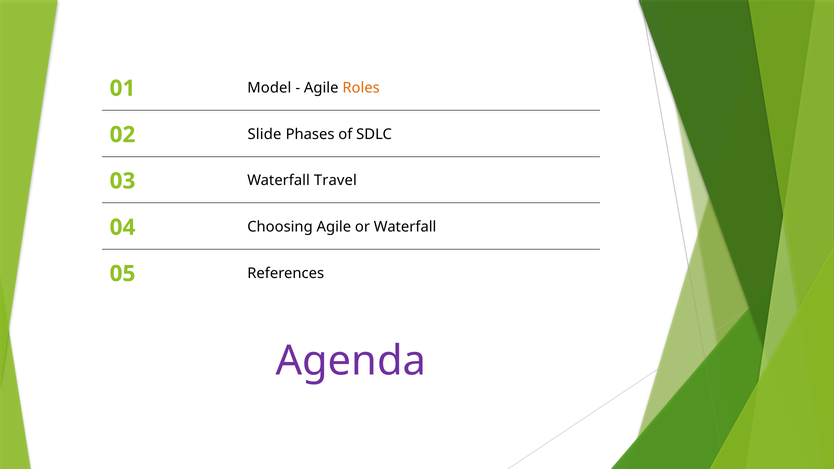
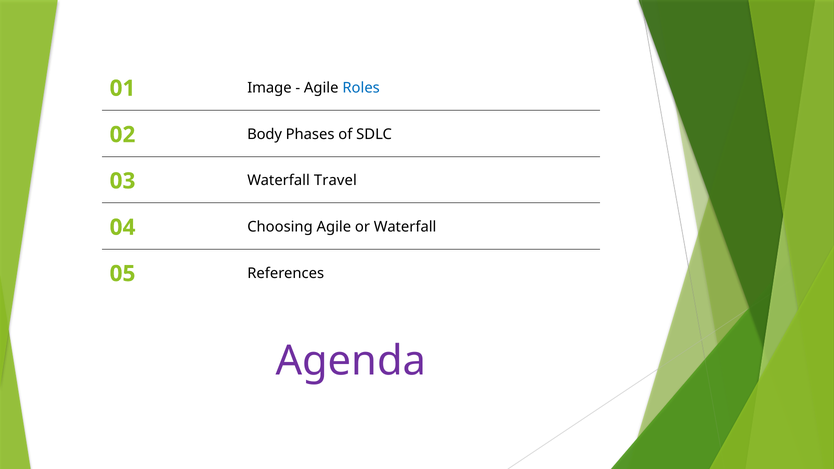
Model: Model -> Image
Roles colour: orange -> blue
Slide: Slide -> Body
